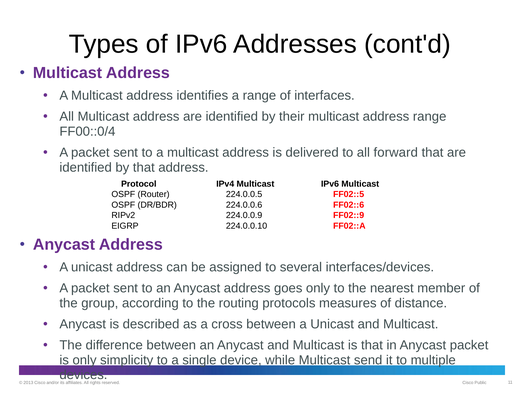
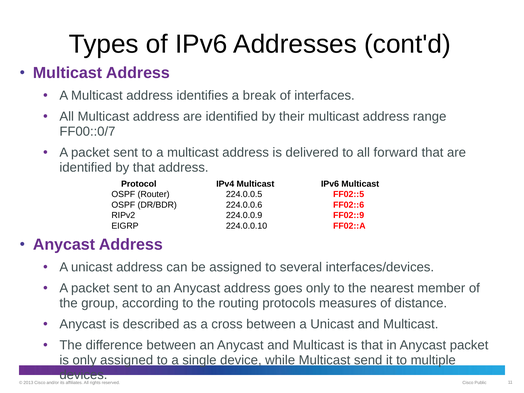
a range: range -> break
FF00::0/4: FF00::0/4 -> FF00::0/7
only simplicity: simplicity -> assigned
